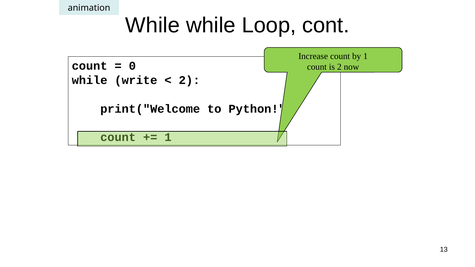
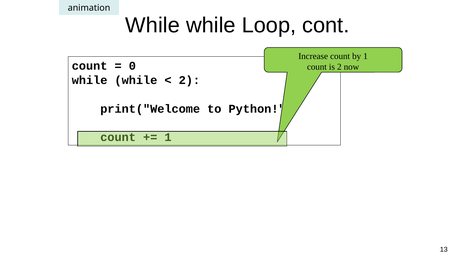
write at (136, 80): write -> while
